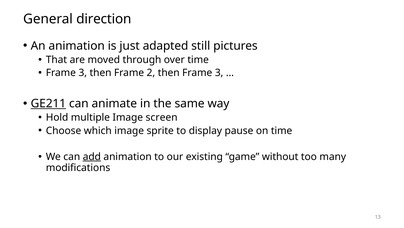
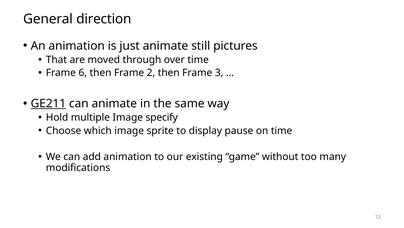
just adapted: adapted -> animate
3 at (83, 73): 3 -> 6
screen: screen -> specify
add underline: present -> none
